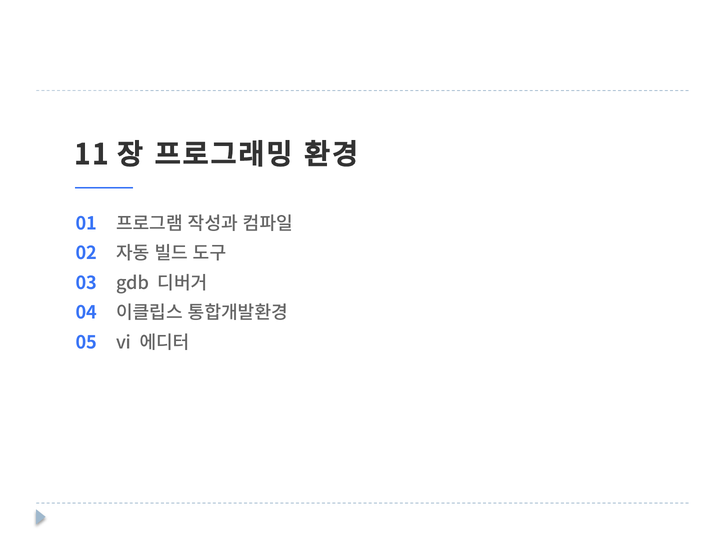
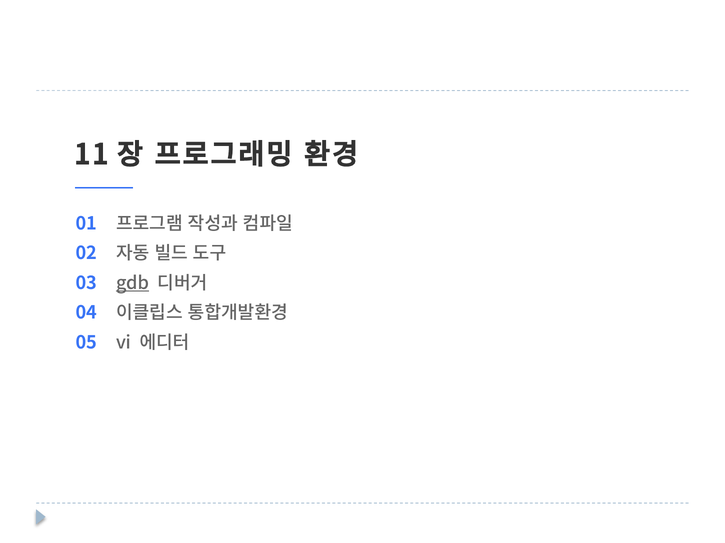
gdb underline: none -> present
